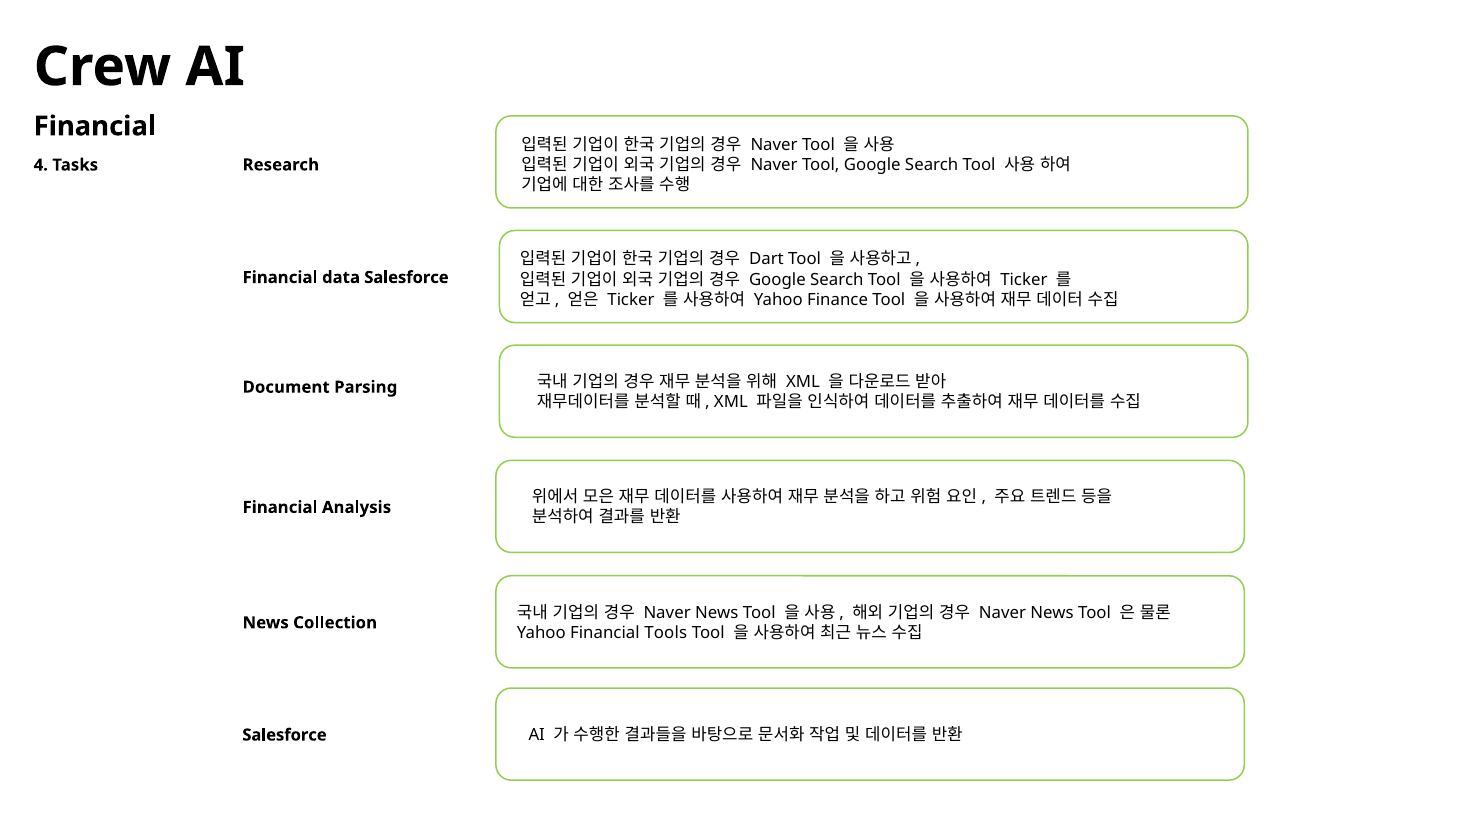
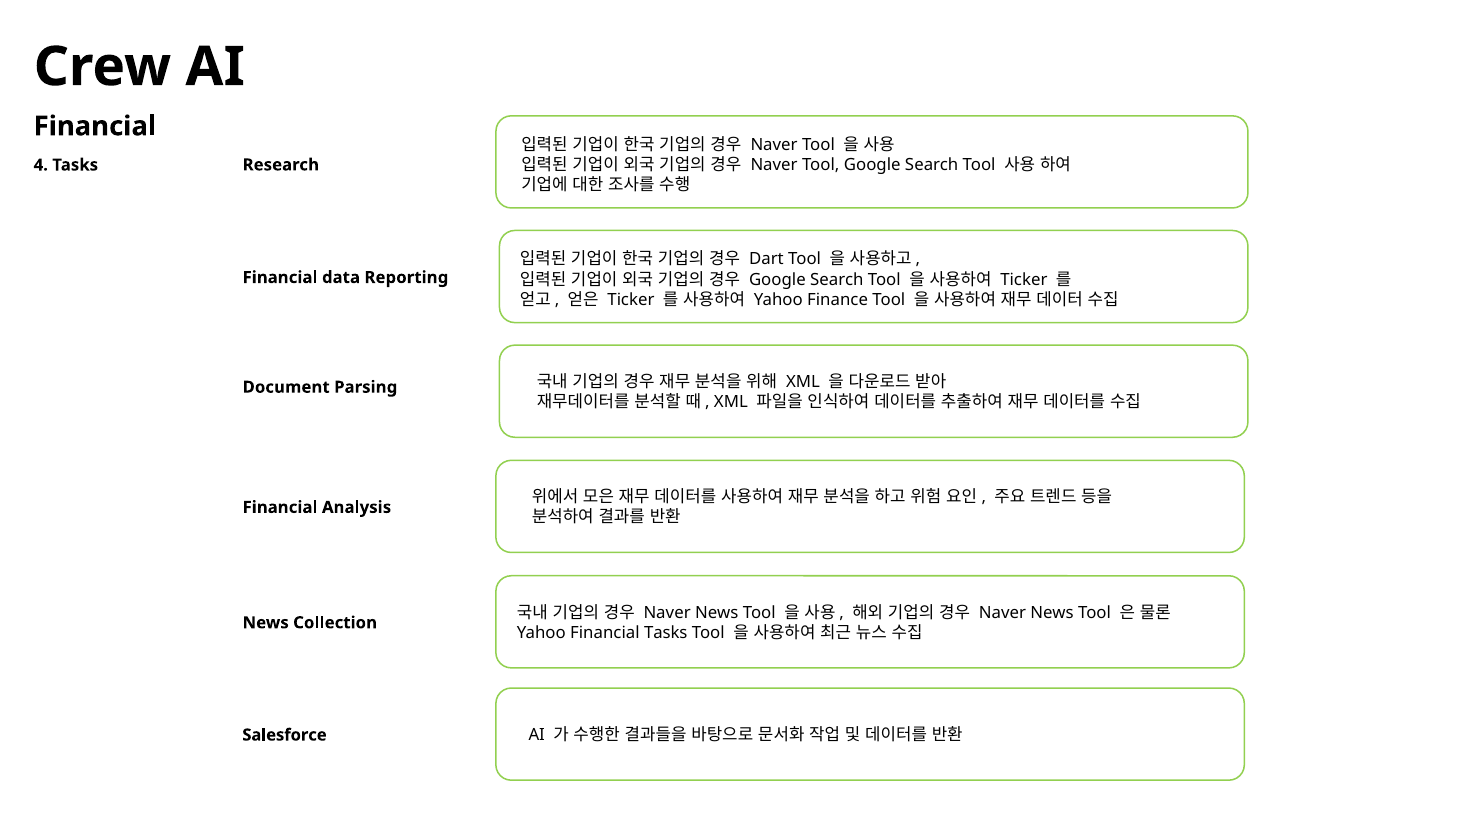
data Salesforce: Salesforce -> Reporting
Financial Tools: Tools -> Tasks
